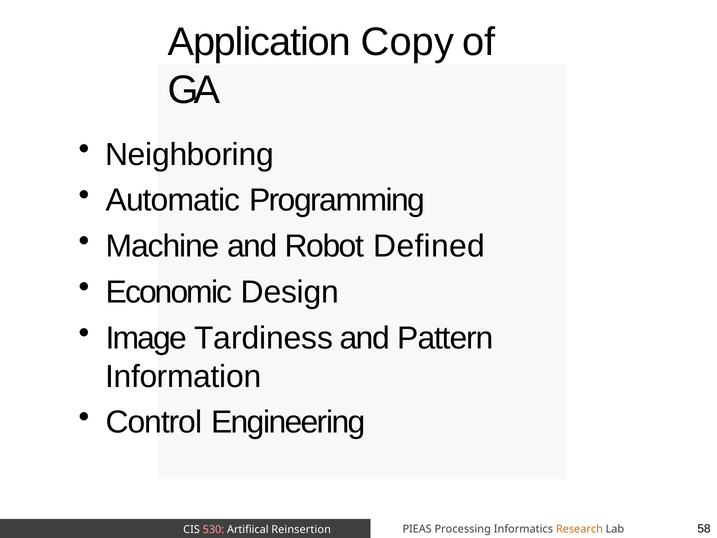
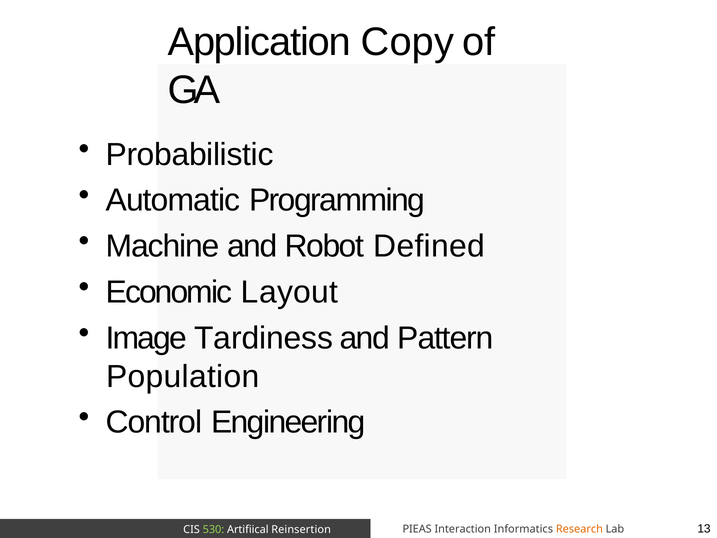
Neighboring: Neighboring -> Probabilistic
Design: Design -> Layout
Information: Information -> Population
530 colour: pink -> light green
Processing: Processing -> Interaction
58: 58 -> 13
